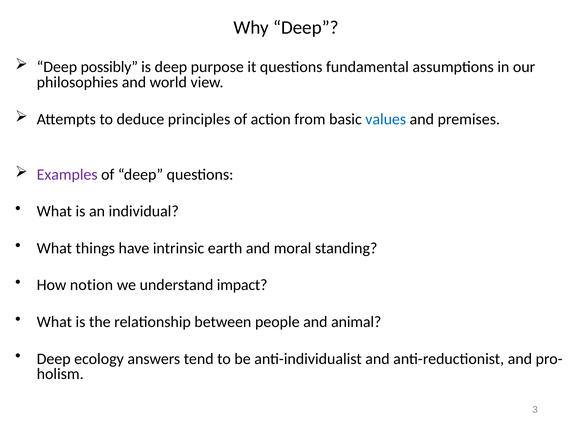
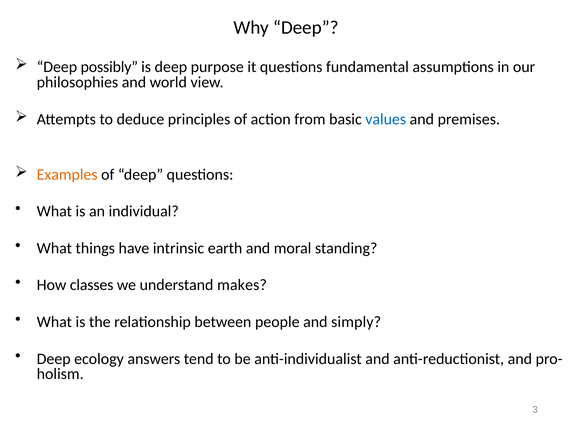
Examples colour: purple -> orange
notion: notion -> classes
impact: impact -> makes
animal: animal -> simply
